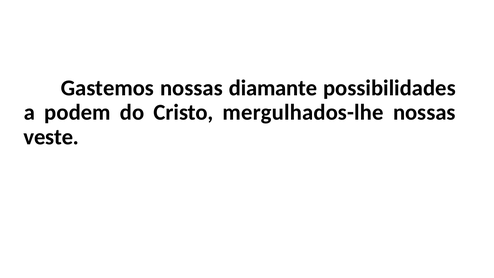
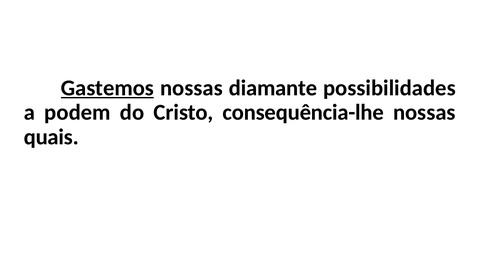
Gastemos underline: none -> present
mergulhados-lhe: mergulhados-lhe -> consequência-lhe
veste: veste -> quais
